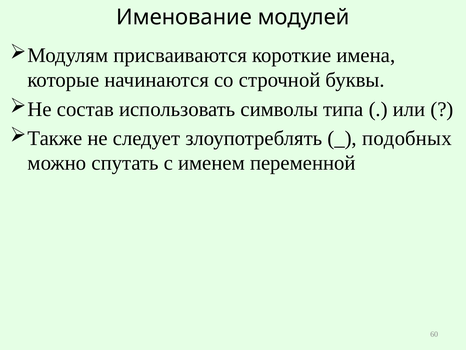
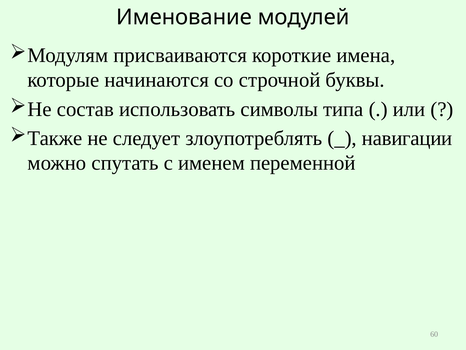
подобных: подобных -> навигации
